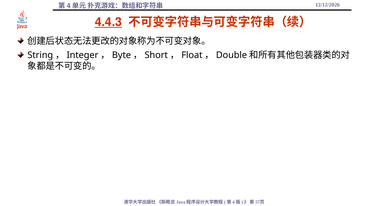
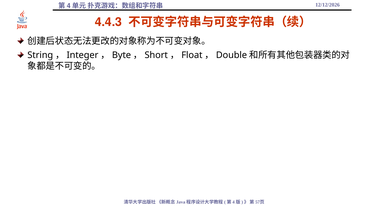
4.4.3 underline: present -> none
